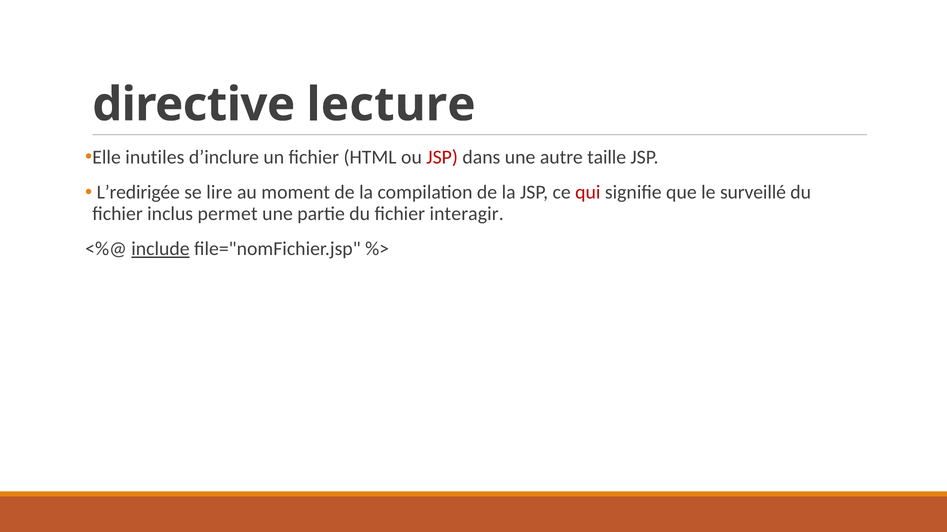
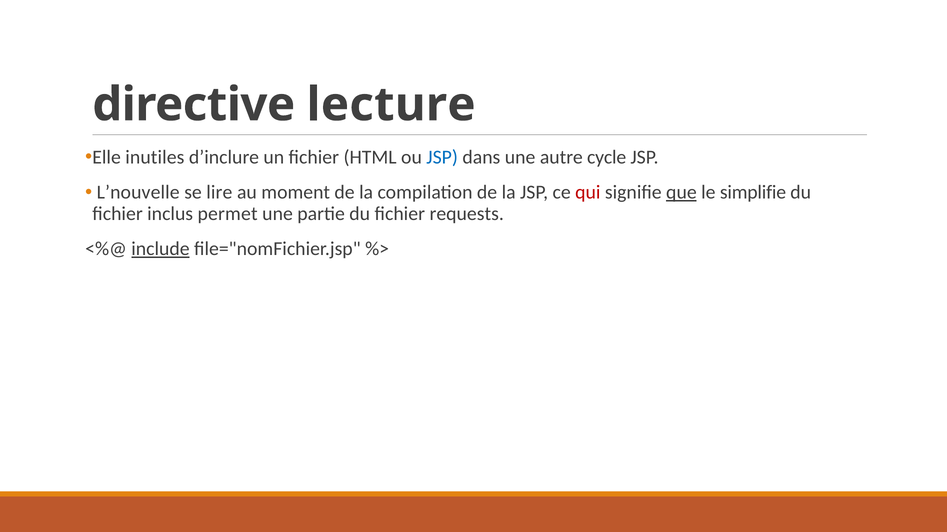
JSP at (442, 157) colour: red -> blue
taille: taille -> cycle
L’redirigée: L’redirigée -> L’nouvelle
que underline: none -> present
surveillé: surveillé -> simplifie
interagir: interagir -> requests
